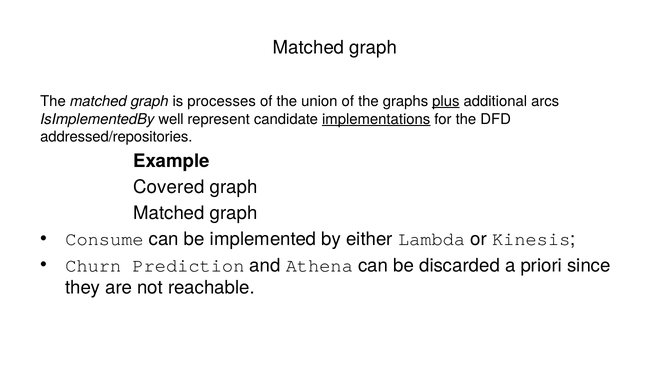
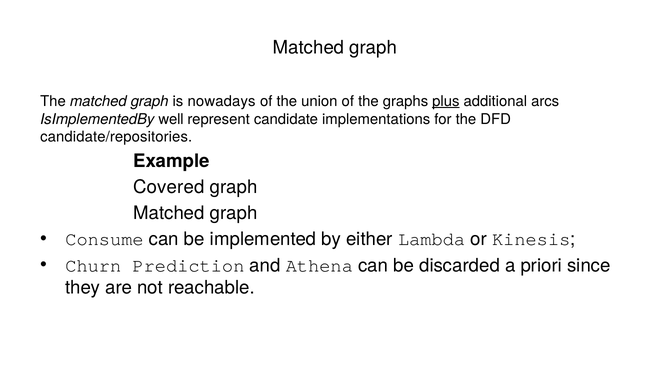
processes: processes -> nowadays
implementations underline: present -> none
addressed/repositories: addressed/repositories -> candidate/repositories
